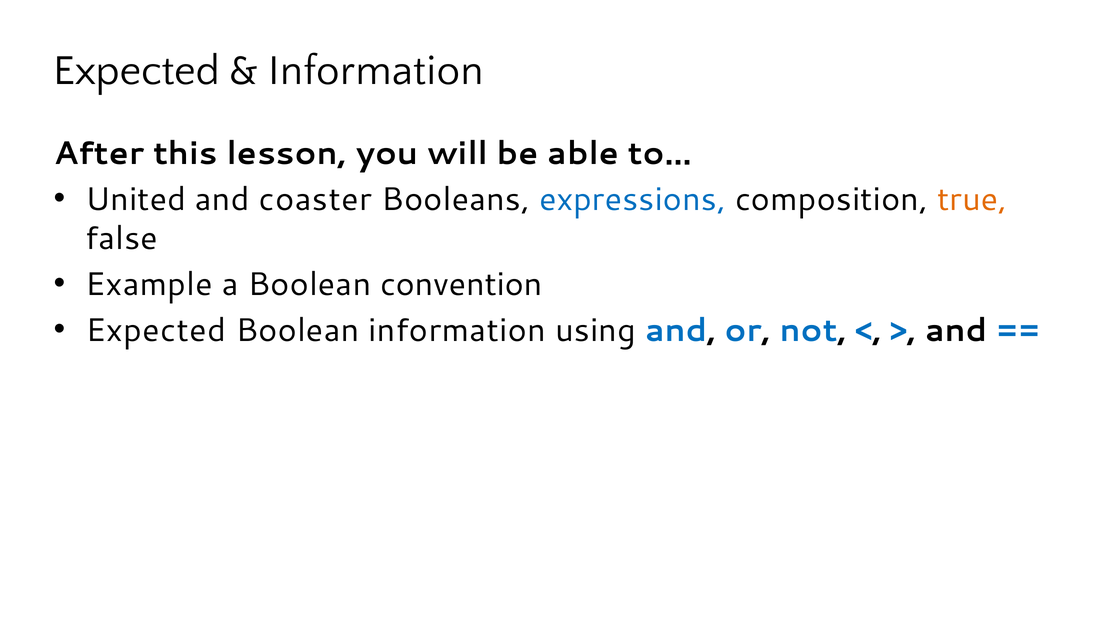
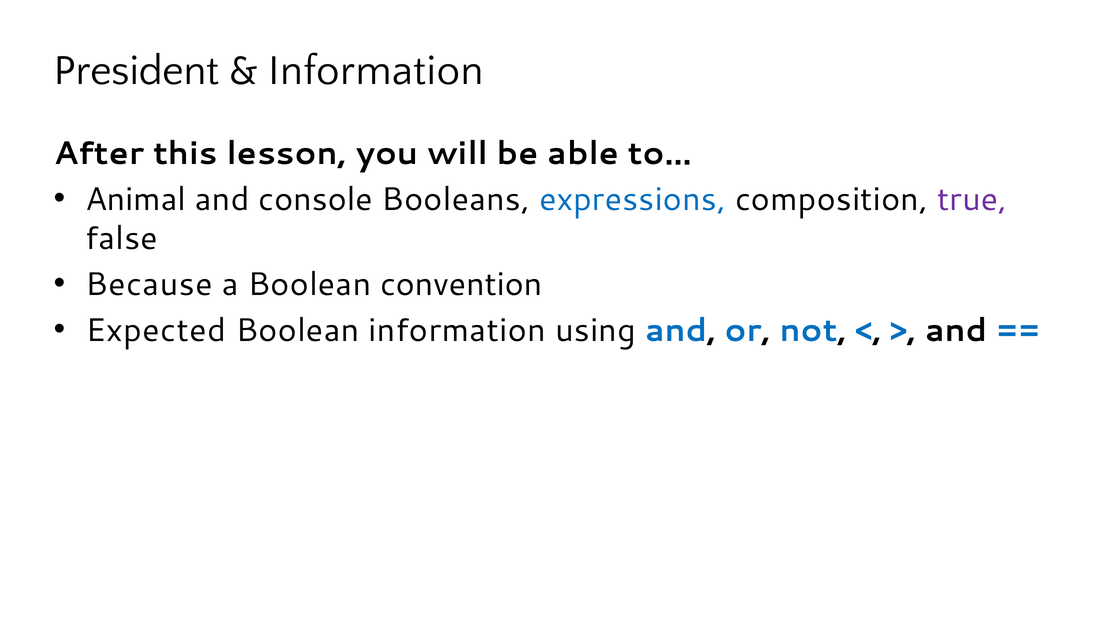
Expected at (136, 70): Expected -> President
United: United -> Animal
coaster: coaster -> console
true colour: orange -> purple
Example: Example -> Because
